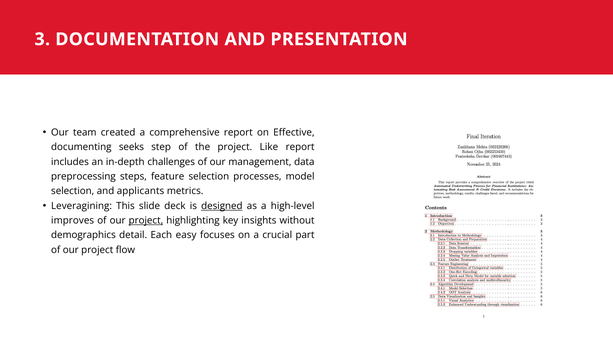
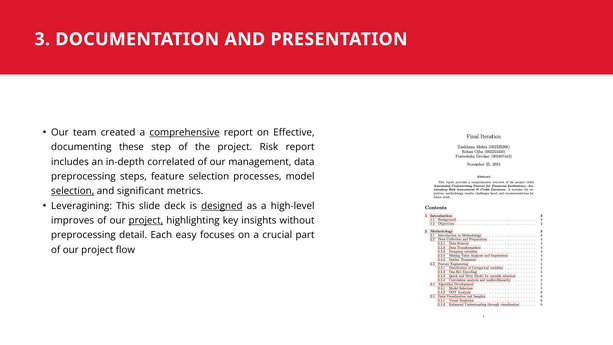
comprehensive underline: none -> present
seeks: seeks -> these
Like: Like -> Risk
challenges: challenges -> correlated
selection at (73, 191) underline: none -> present
applicants: applicants -> significant
demographics at (83, 235): demographics -> preprocessing
